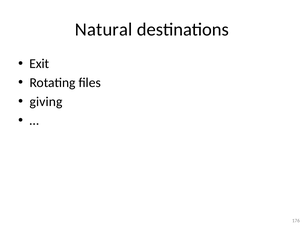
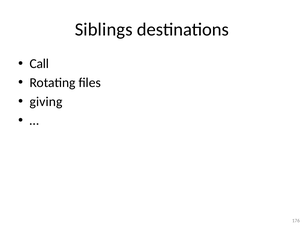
Natural: Natural -> Siblings
Exit: Exit -> Call
